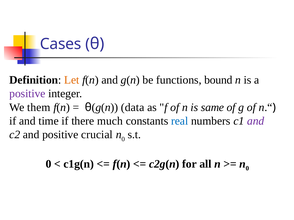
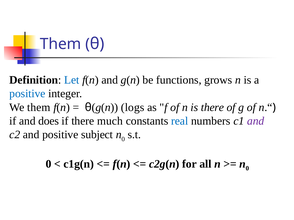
Cases at (61, 44): Cases -> Them
Let colour: orange -> blue
bound: bound -> grows
positive at (27, 94) colour: purple -> blue
data: data -> logs
is same: same -> there
time: time -> does
crucial: crucial -> subject
